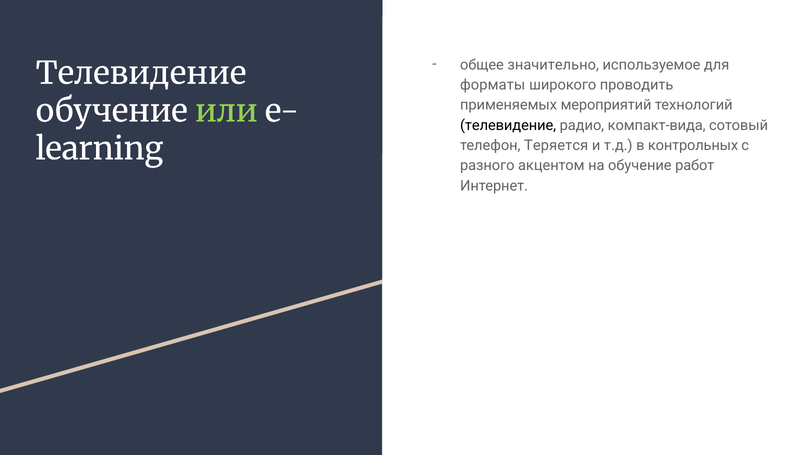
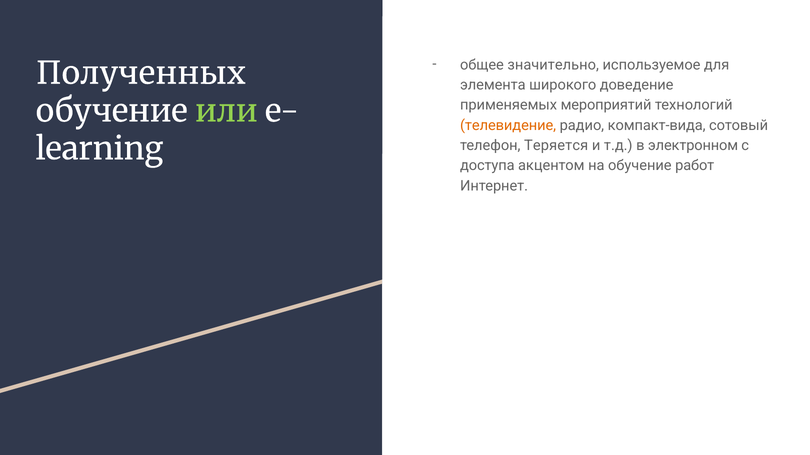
Телевидение at (141, 74): Телевидение -> Полученных
форматы: форматы -> элемента
проводить: проводить -> доведение
телевидение at (508, 125) colour: black -> orange
контрольных: контрольных -> электронном
разного: разного -> доступа
